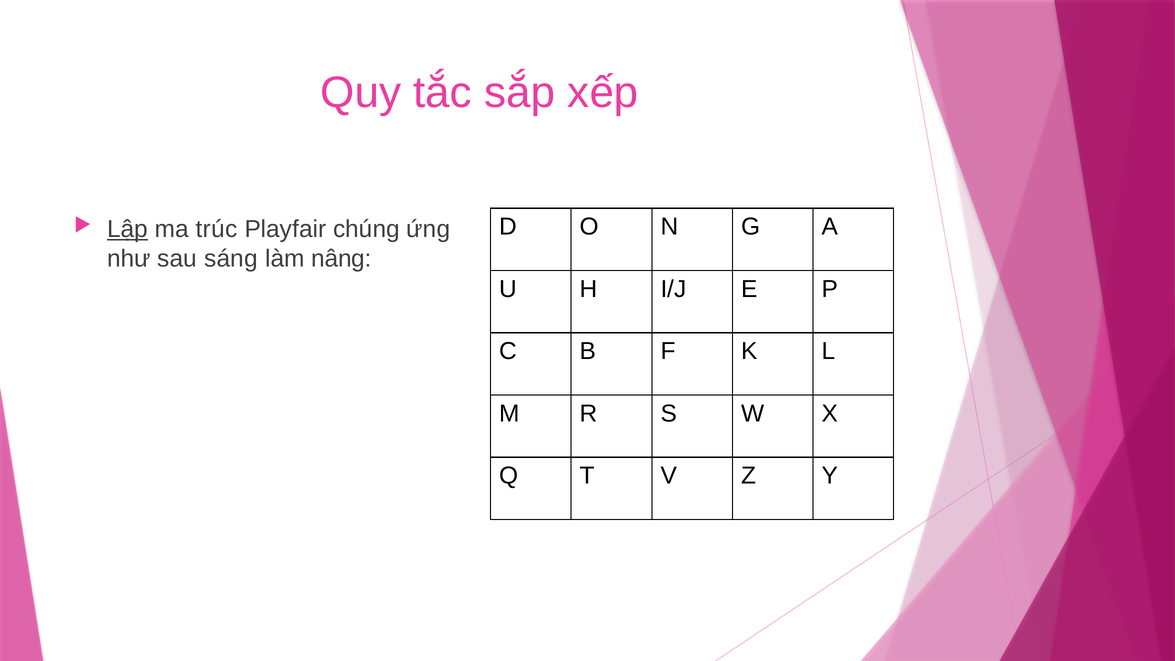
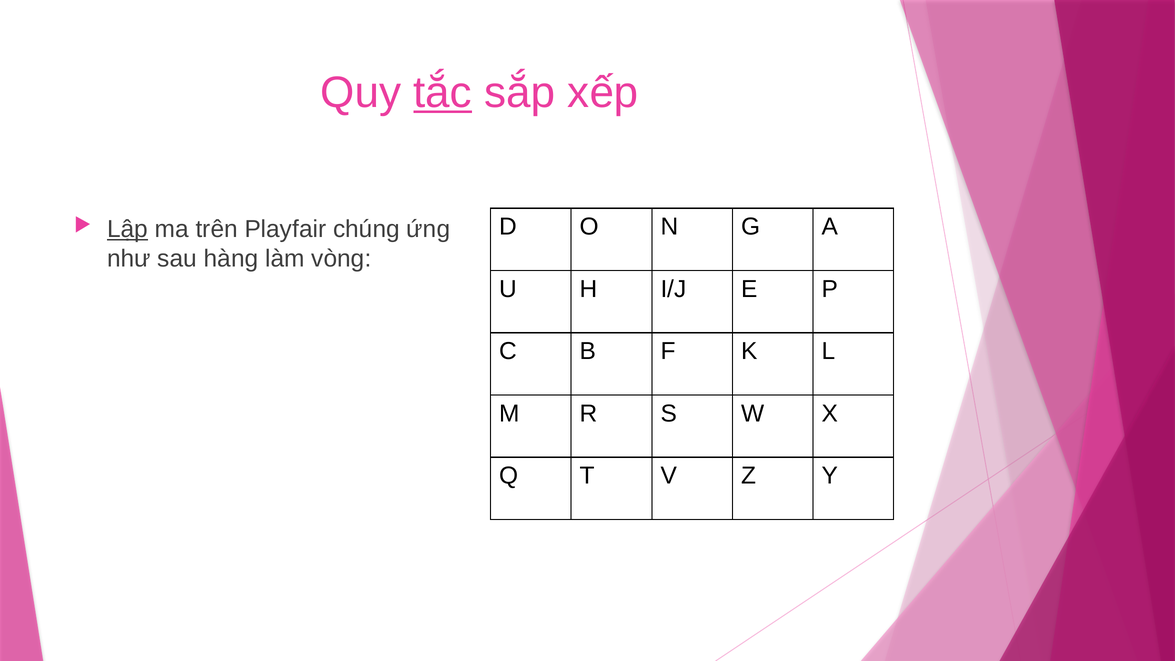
tắc underline: none -> present
trúc: trúc -> trên
sáng: sáng -> hàng
nâng: nâng -> vòng
